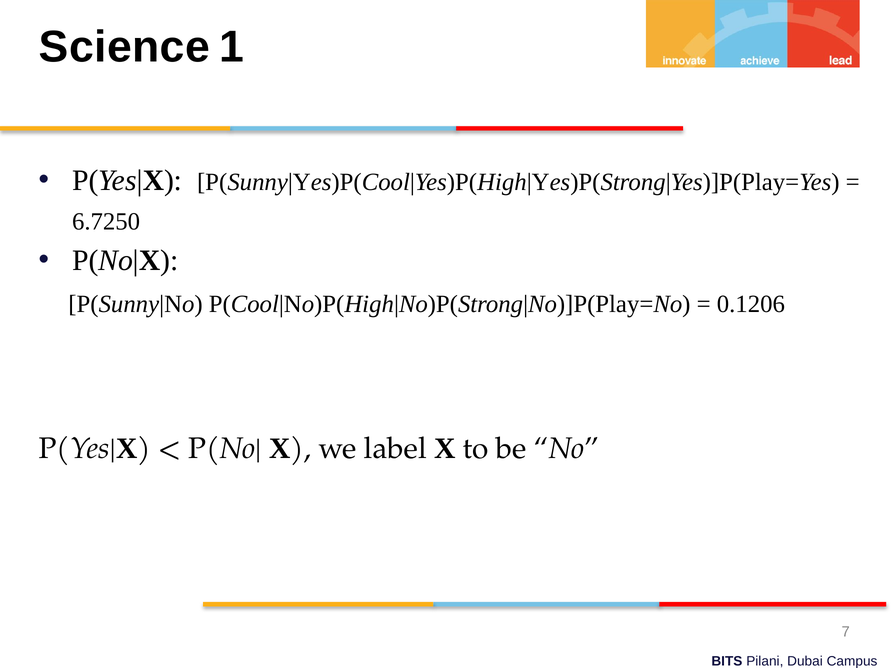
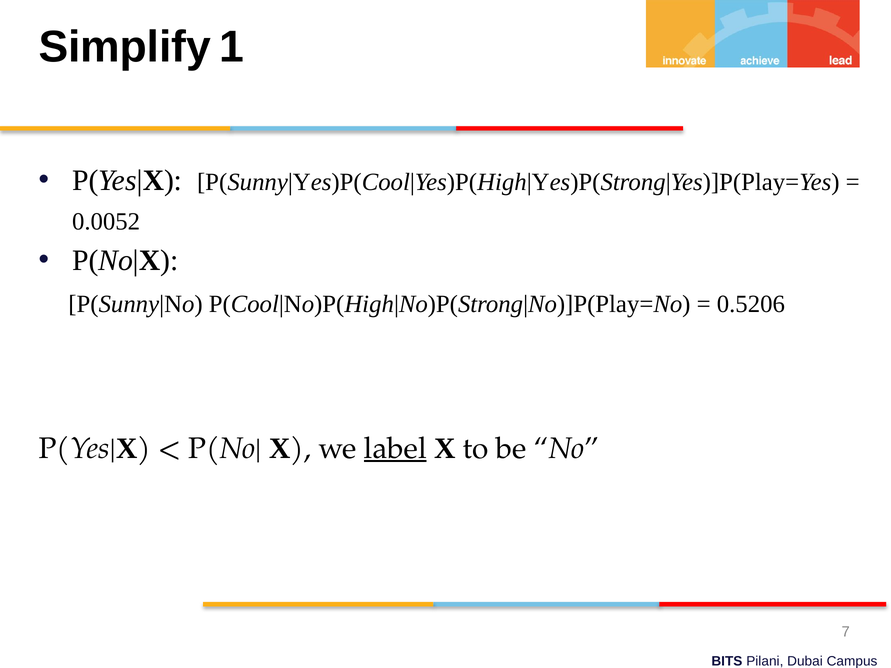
Science: Science -> Simplify
6.7250: 6.7250 -> 0.0052
0.1206: 0.1206 -> 0.5206
label underline: none -> present
